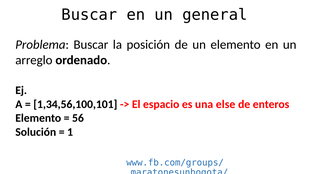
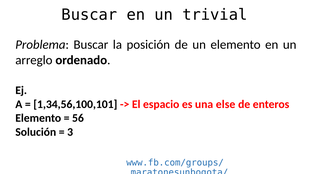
general: general -> trivial
1: 1 -> 3
